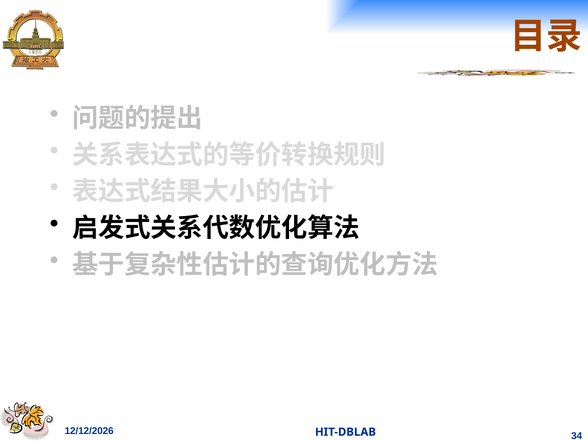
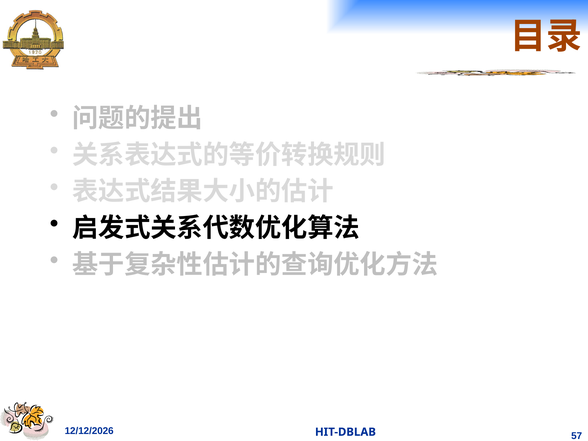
34: 34 -> 57
